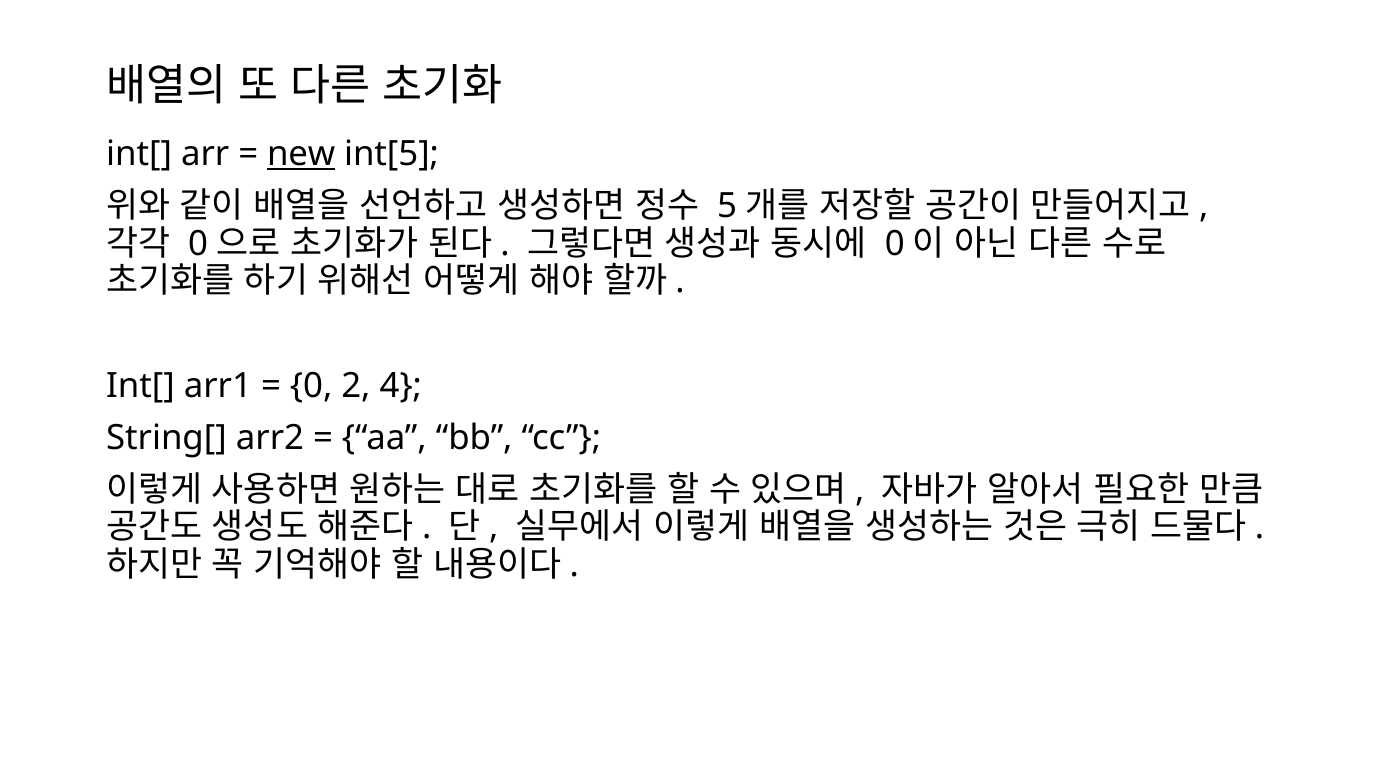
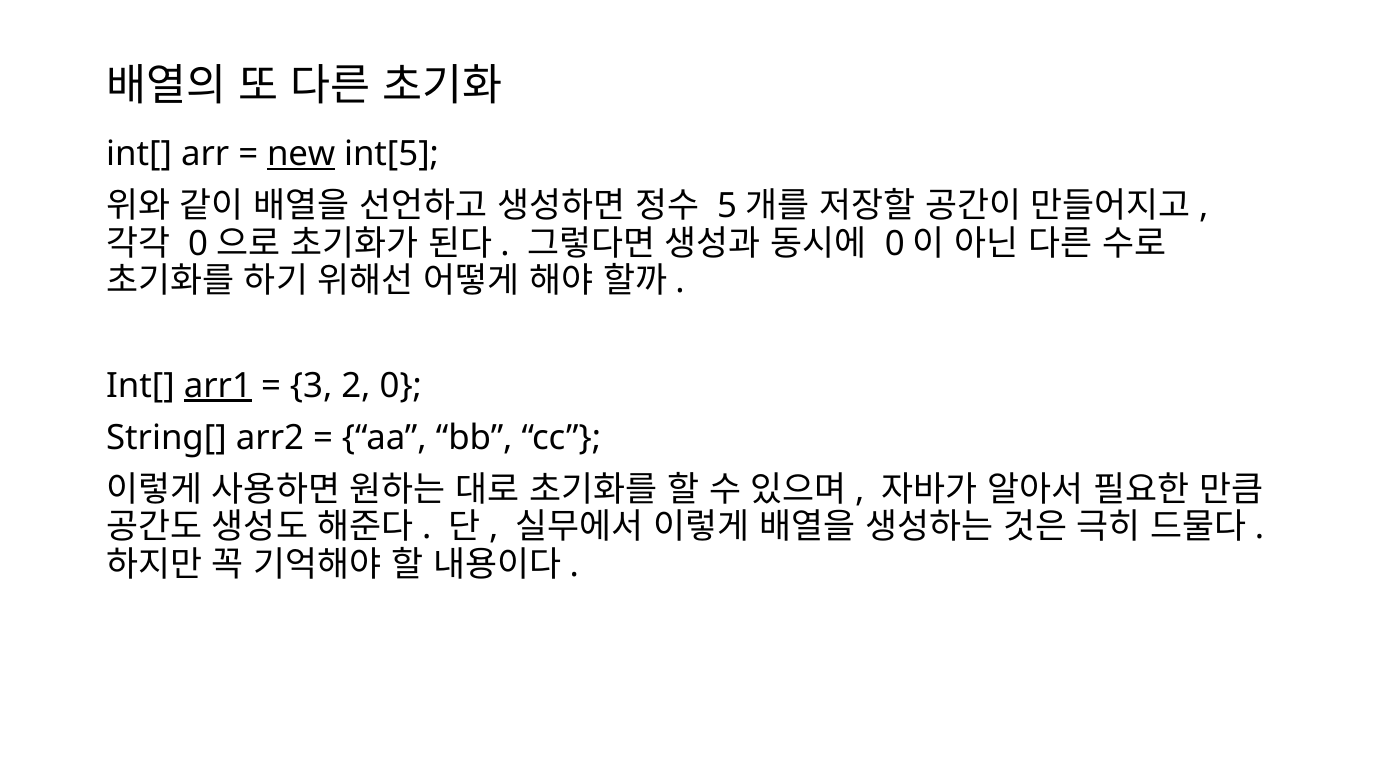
arr1 underline: none -> present
0 at (311, 386): 0 -> 3
2 4: 4 -> 0
